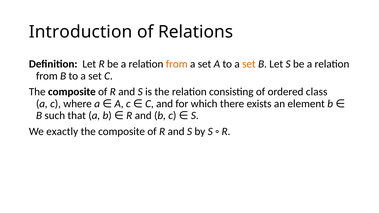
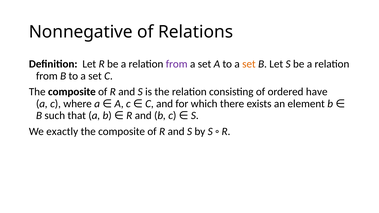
Introduction: Introduction -> Nonnegative
from at (177, 64) colour: orange -> purple
class: class -> have
